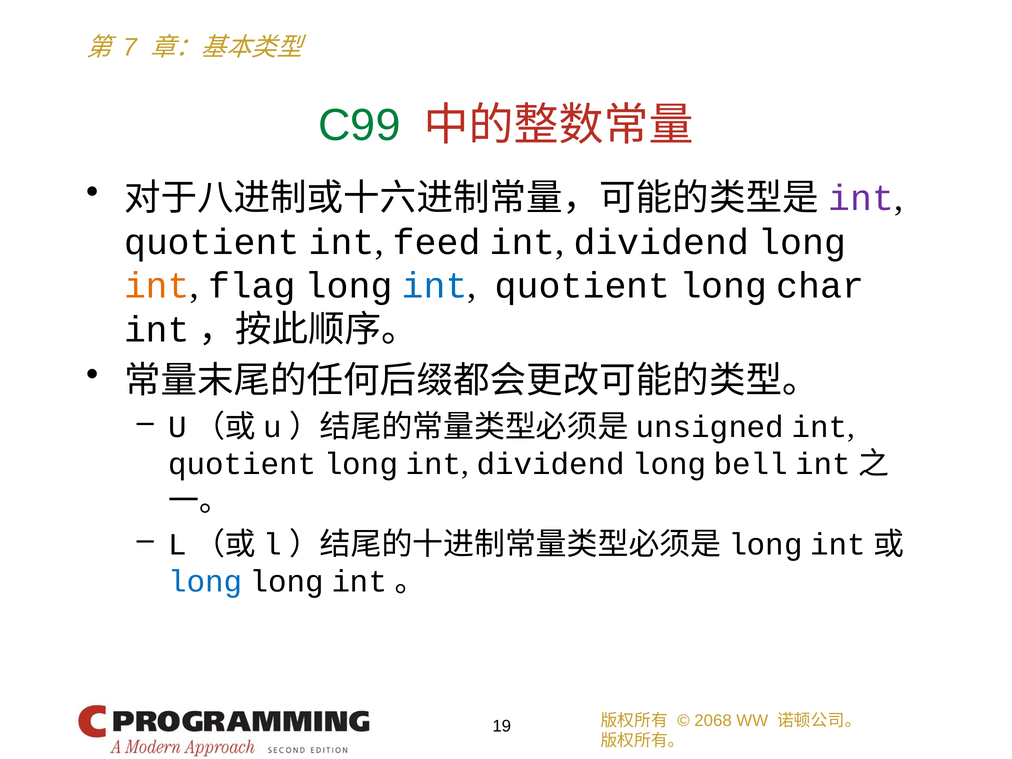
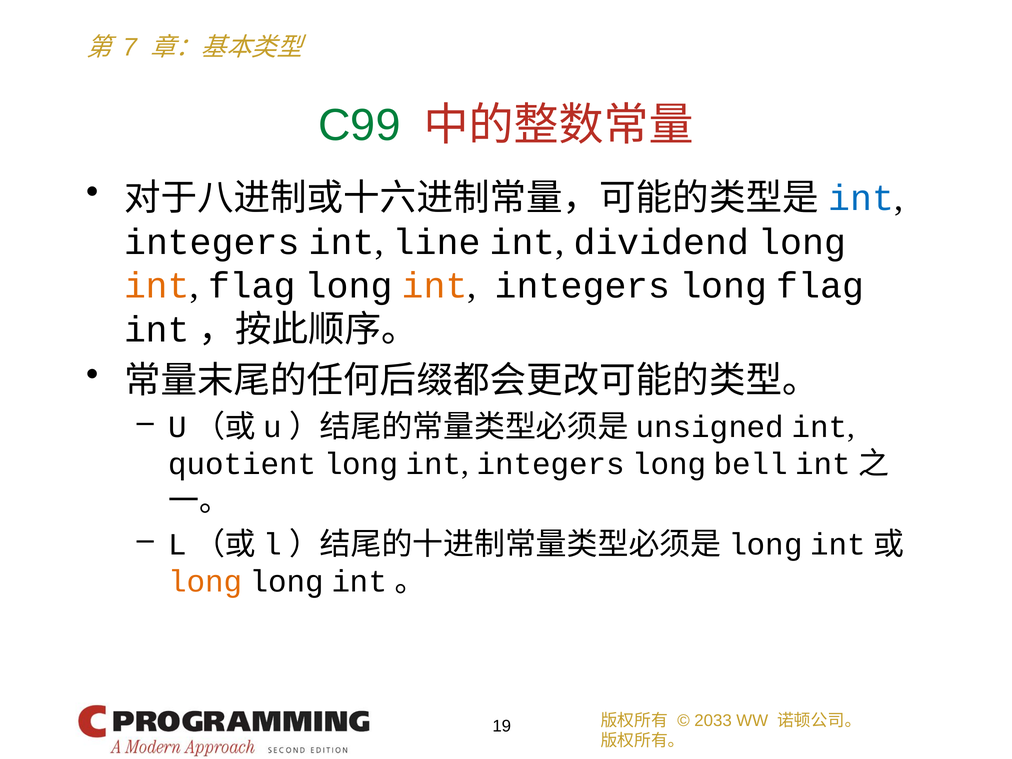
int at (861, 198) colour: purple -> blue
quotient at (212, 242): quotient -> integers
feed: feed -> line
int at (435, 286) colour: blue -> orange
quotient at (583, 286): quotient -> integers
long char: char -> flag
int dividend: dividend -> integers
long at (205, 582) colour: blue -> orange
2068: 2068 -> 2033
